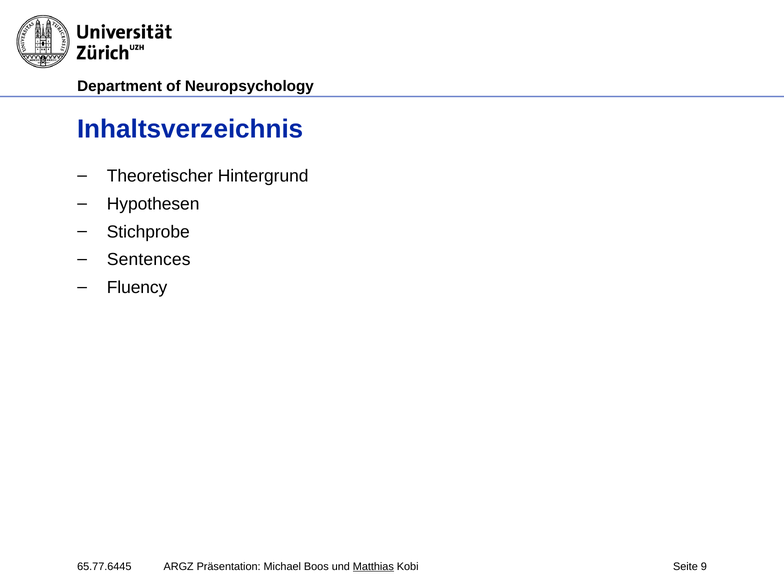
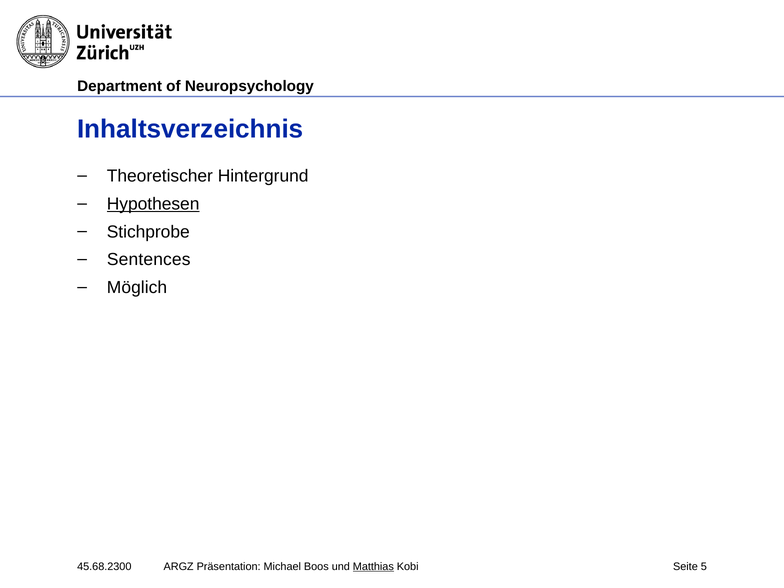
Hypothesen underline: none -> present
Fluency: Fluency -> Möglich
65.77.6445: 65.77.6445 -> 45.68.2300
9: 9 -> 5
